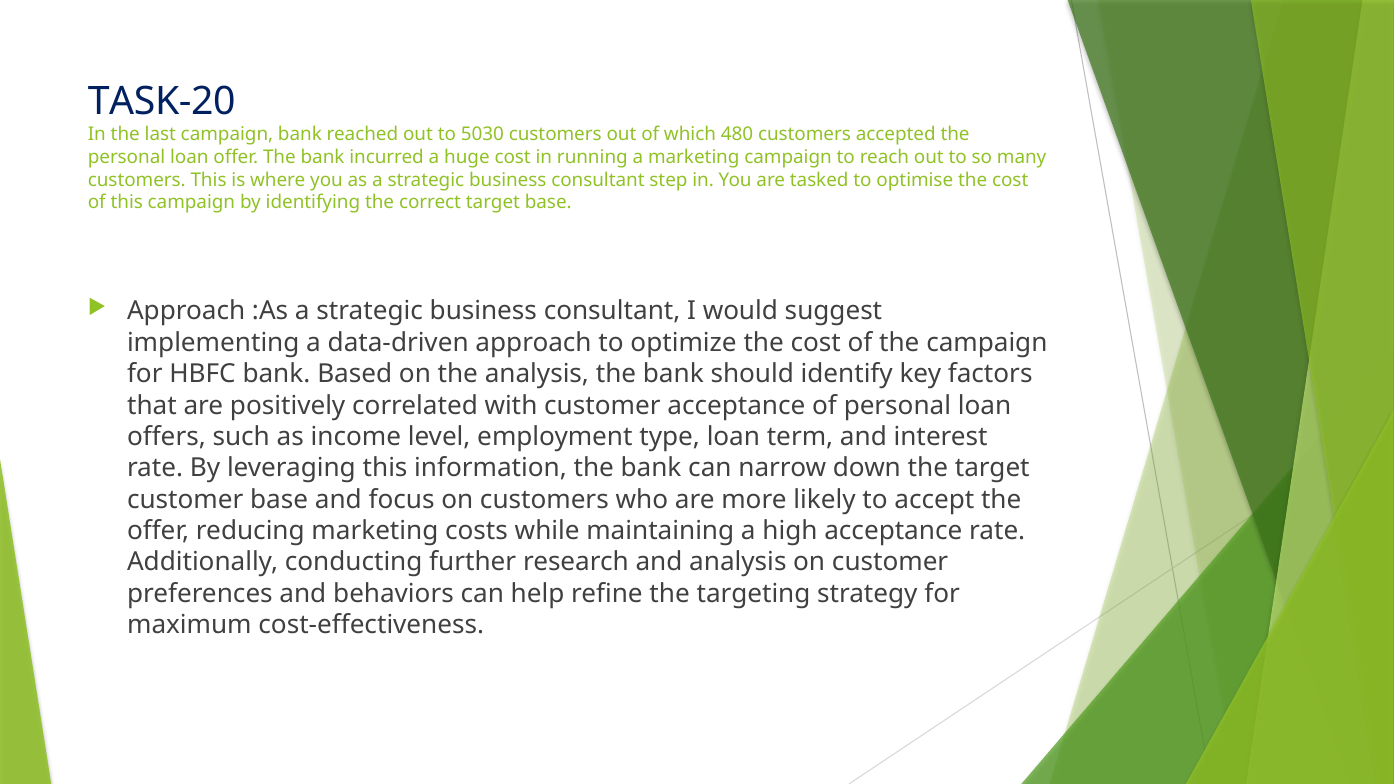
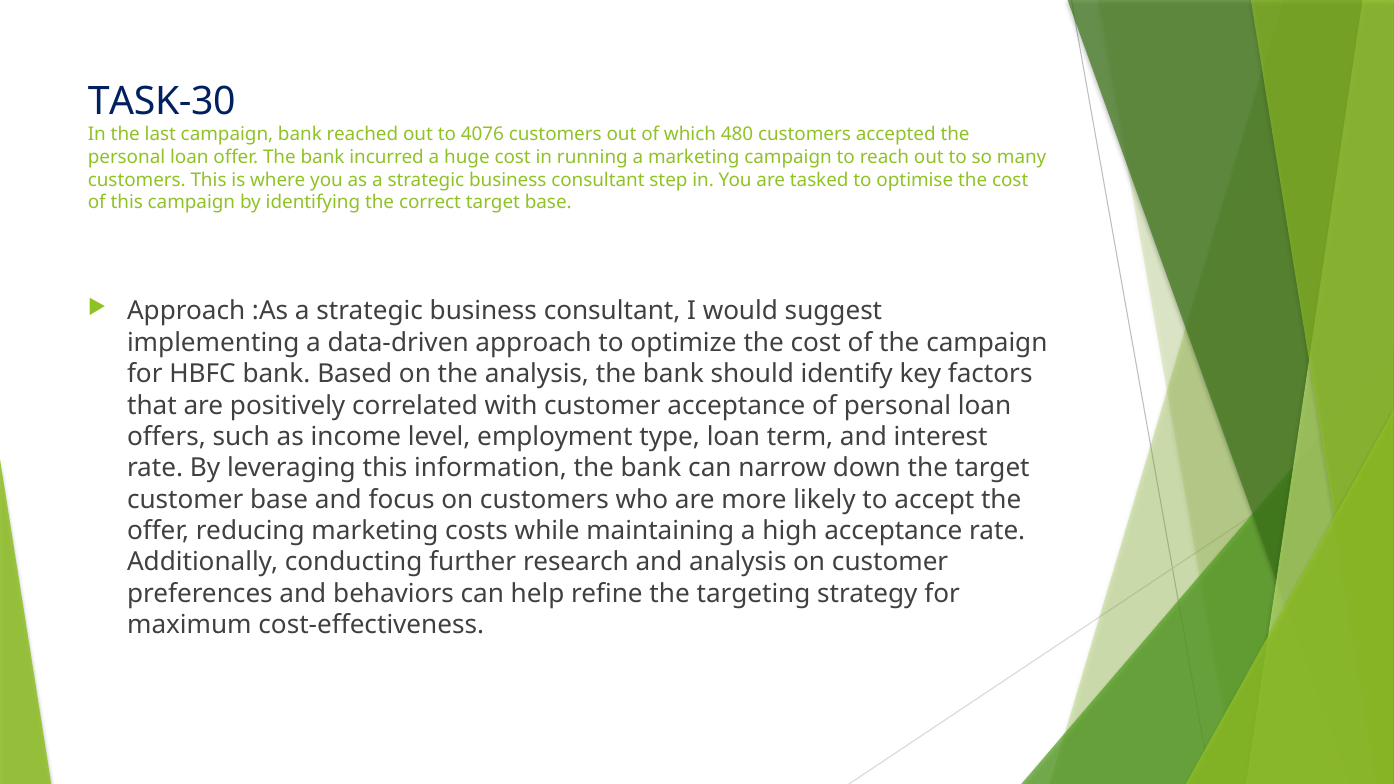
TASK-20: TASK-20 -> TASK-30
5030: 5030 -> 4076
